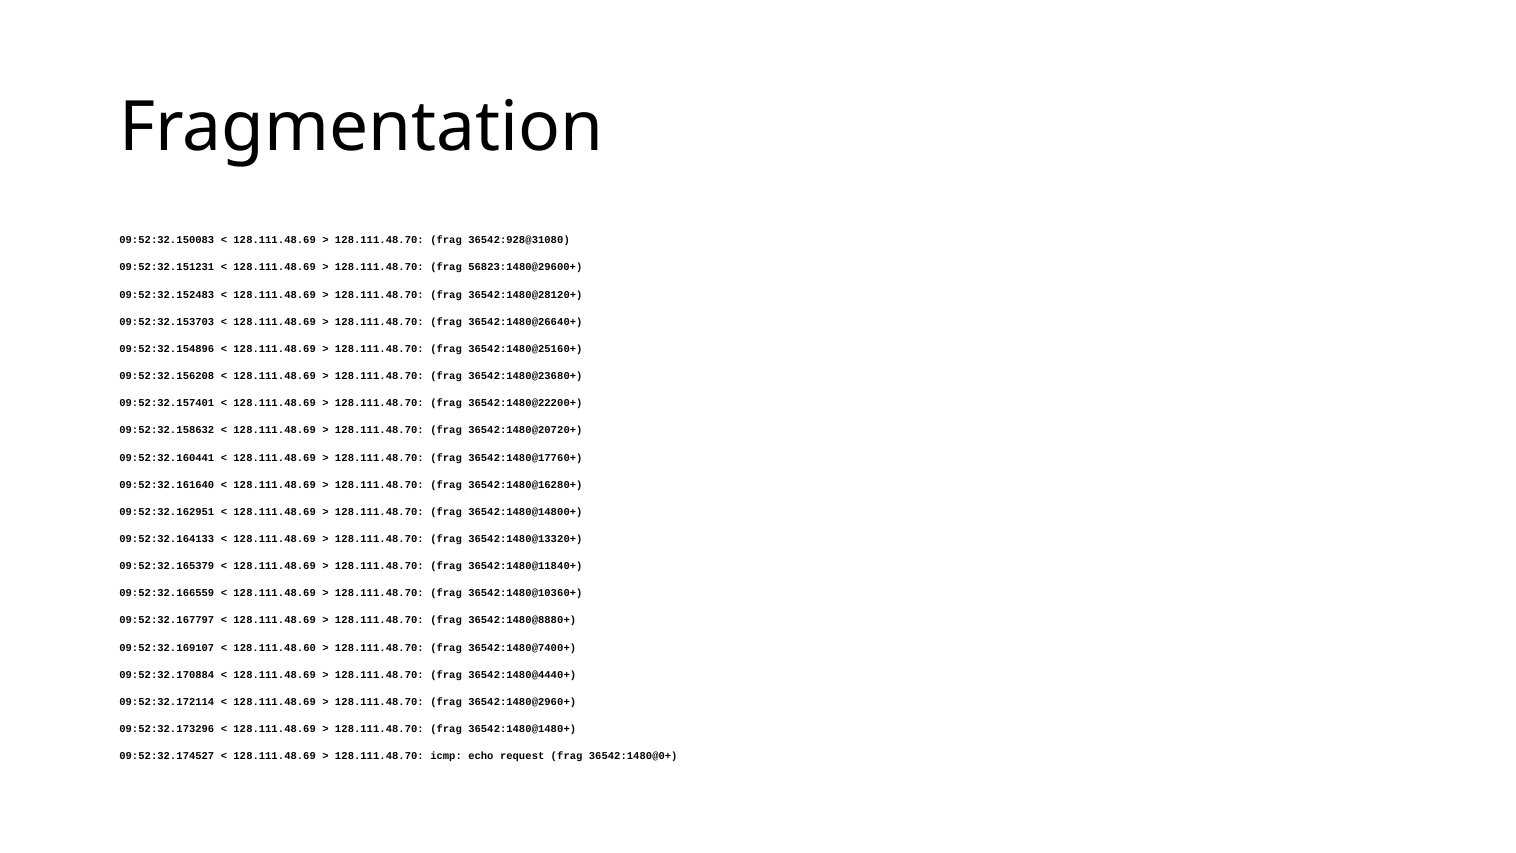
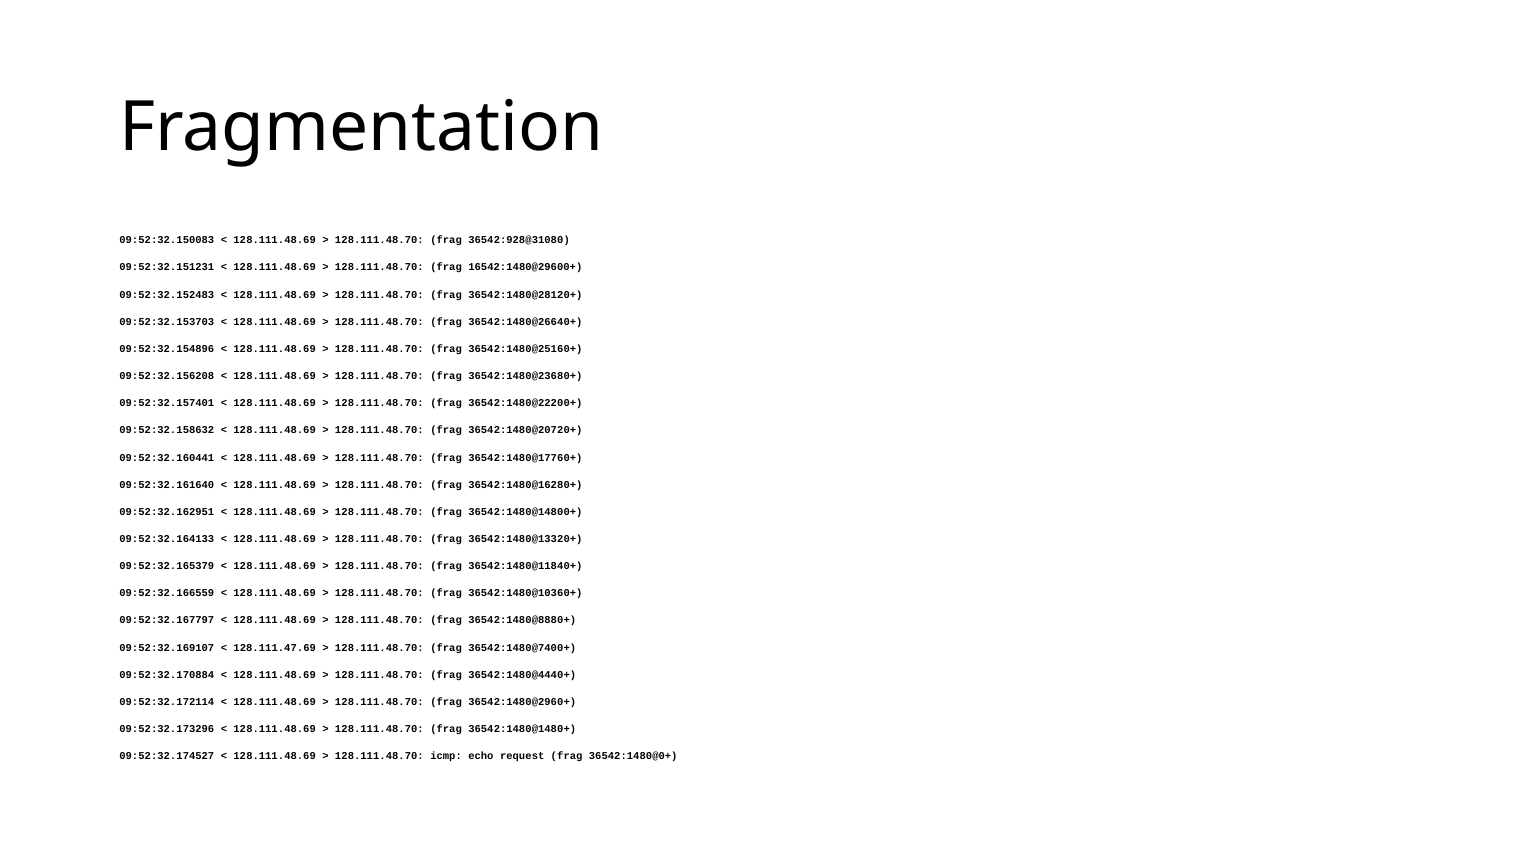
56823:1480@29600+: 56823:1480@29600+ -> 16542:1480@29600+
128.111.48.60: 128.111.48.60 -> 128.111.47.69
